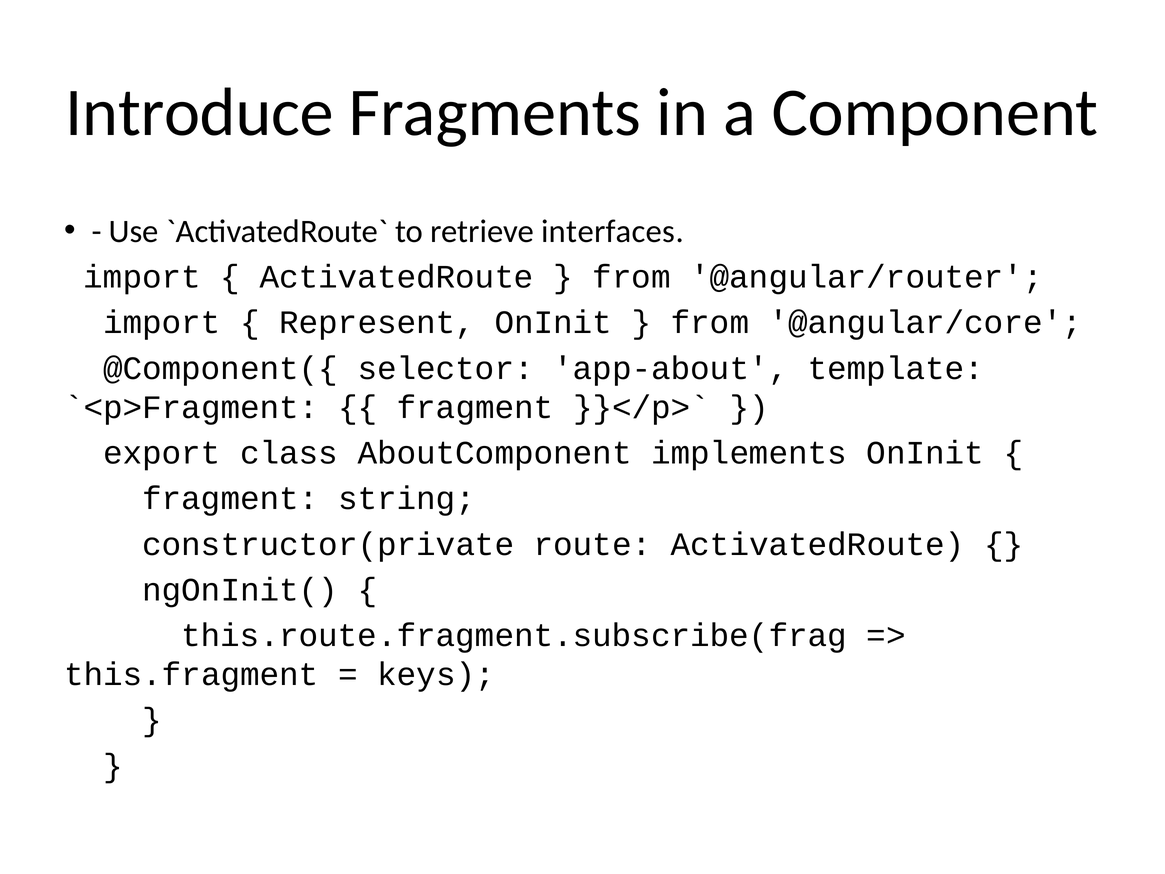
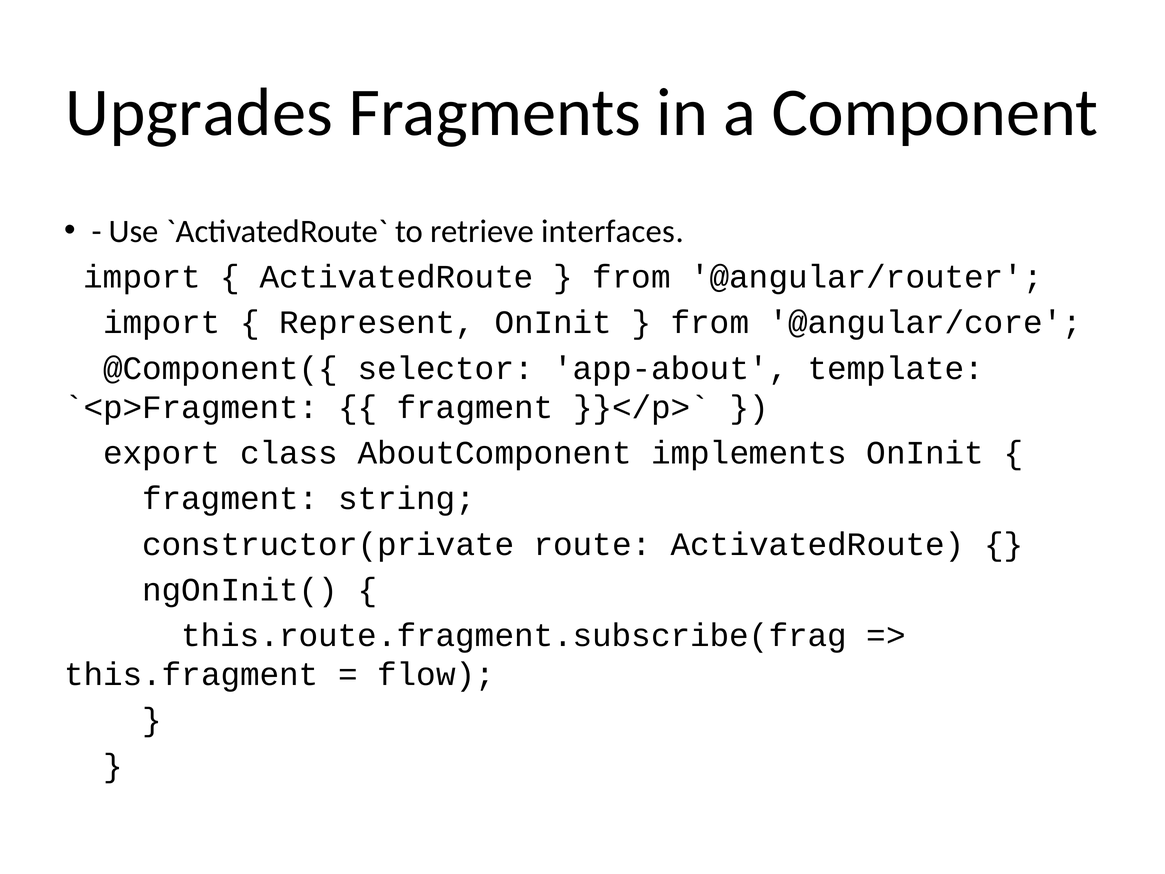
Introduce: Introduce -> Upgrades
keys: keys -> flow
